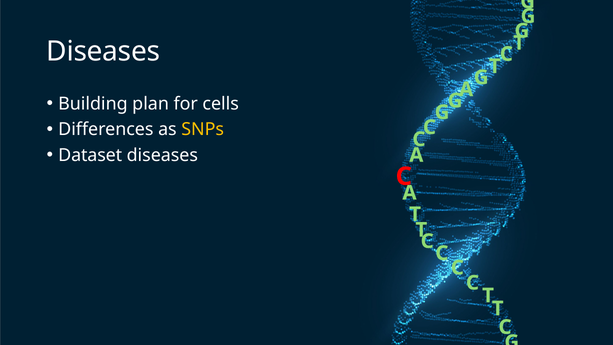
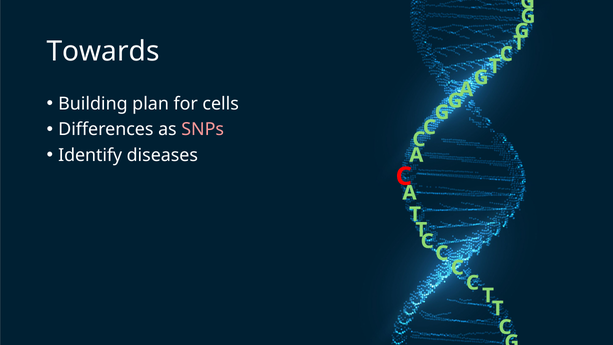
Diseases at (103, 51): Diseases -> Towards
SNPs colour: yellow -> pink
Dataset: Dataset -> Identify
